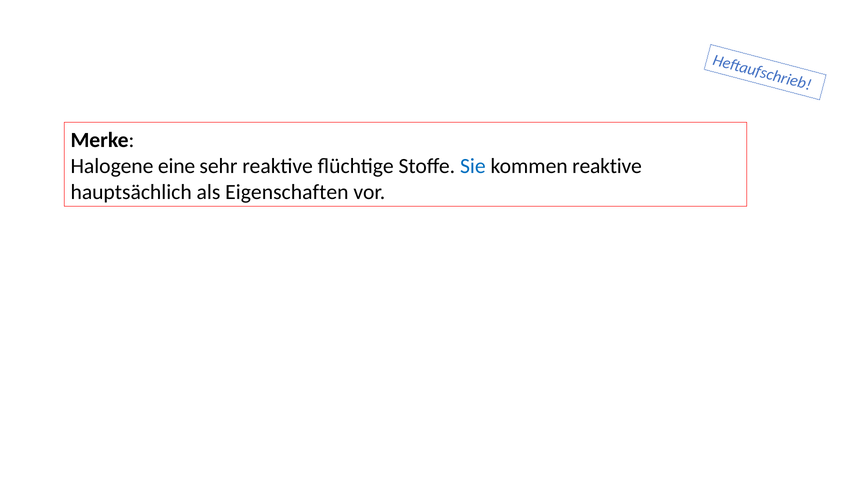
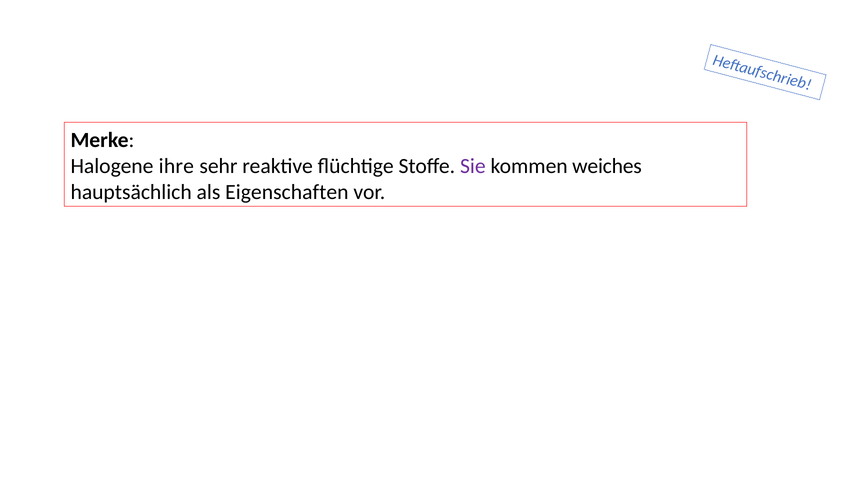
eine: eine -> ihre
Sie colour: blue -> purple
kommen reaktive: reaktive -> weiches
